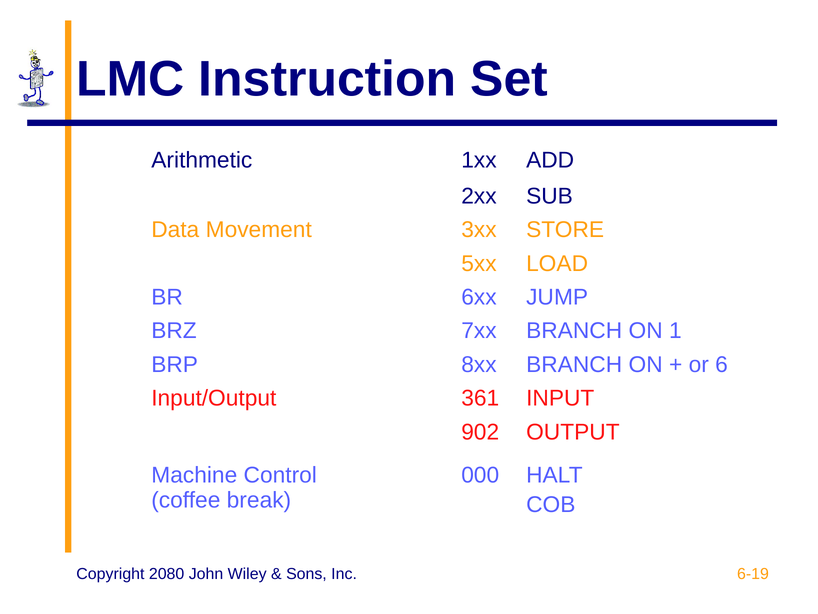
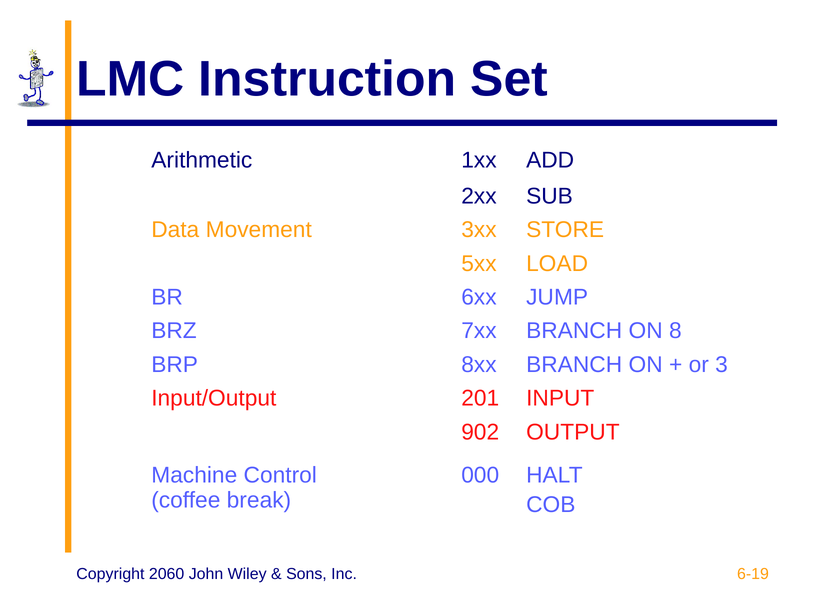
1: 1 -> 8
6: 6 -> 3
361: 361 -> 201
2080: 2080 -> 2060
